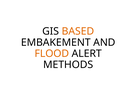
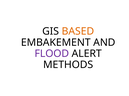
FLOOD colour: orange -> purple
